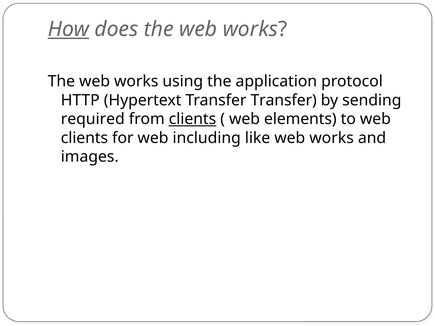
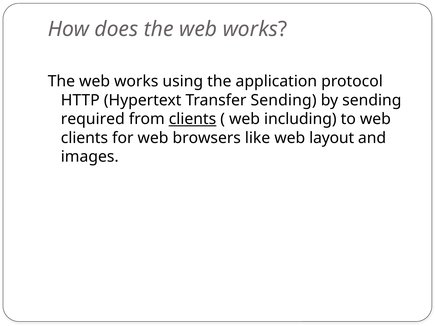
How underline: present -> none
Transfer Transfer: Transfer -> Sending
elements: elements -> including
including: including -> browsers
like web works: works -> layout
